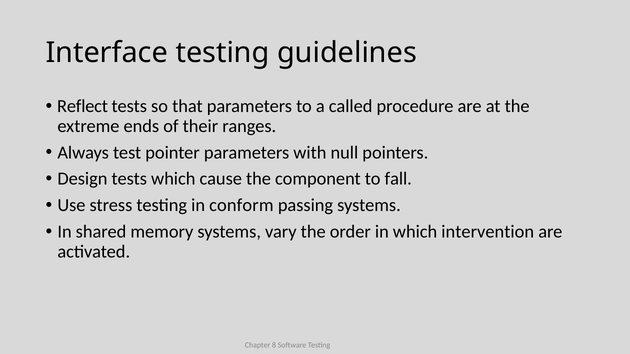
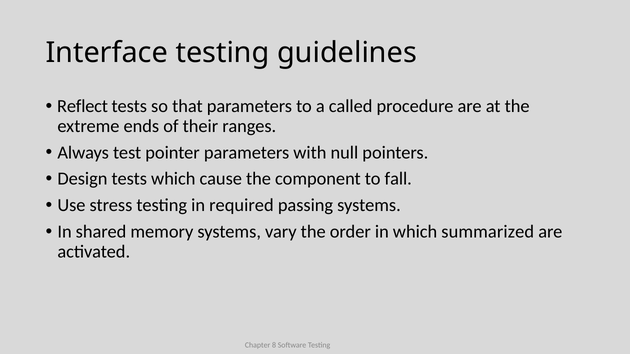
conform: conform -> required
intervention: intervention -> summarized
